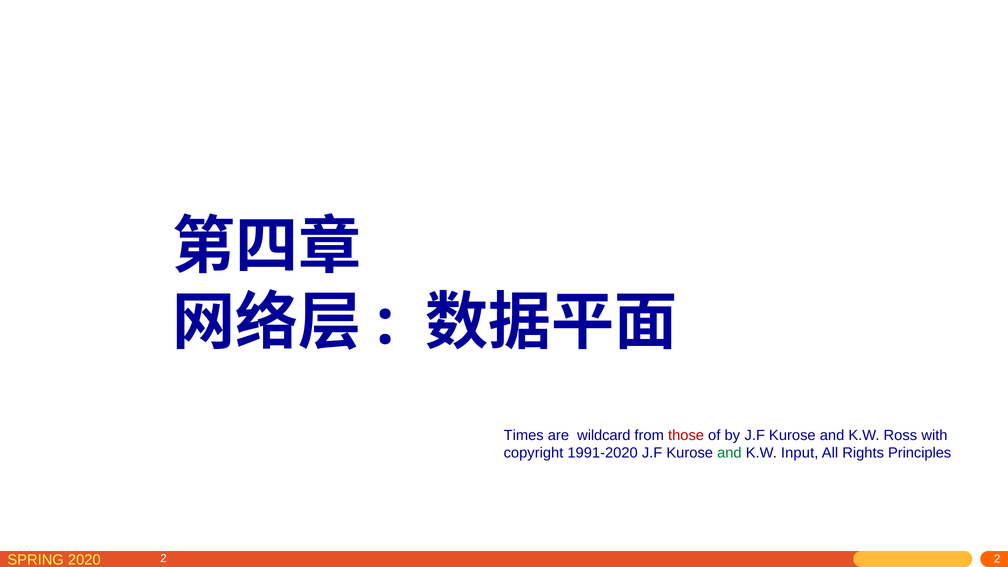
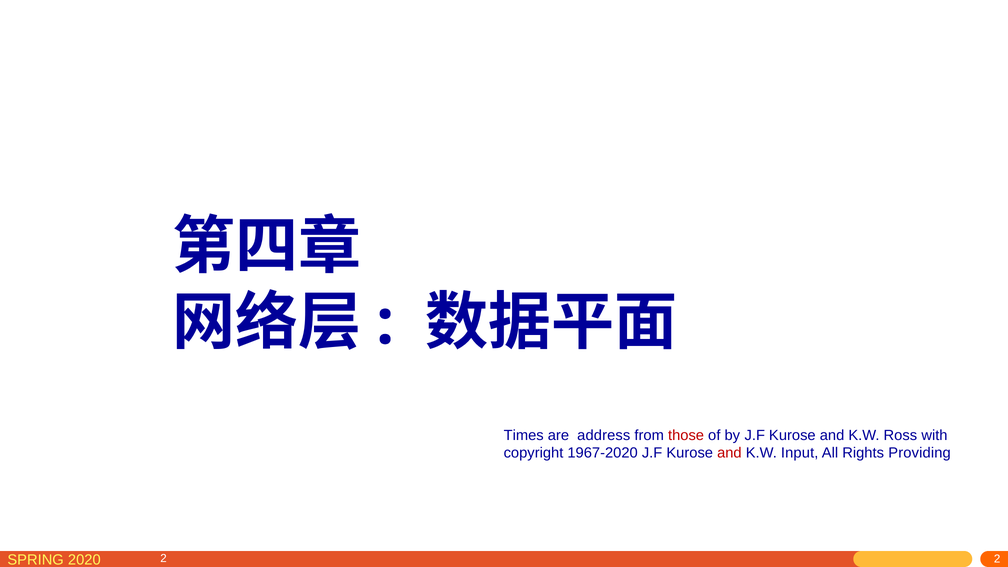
wildcard: wildcard -> address
1991-2020: 1991-2020 -> 1967-2020
and at (729, 453) colour: green -> red
Principles: Principles -> Providing
